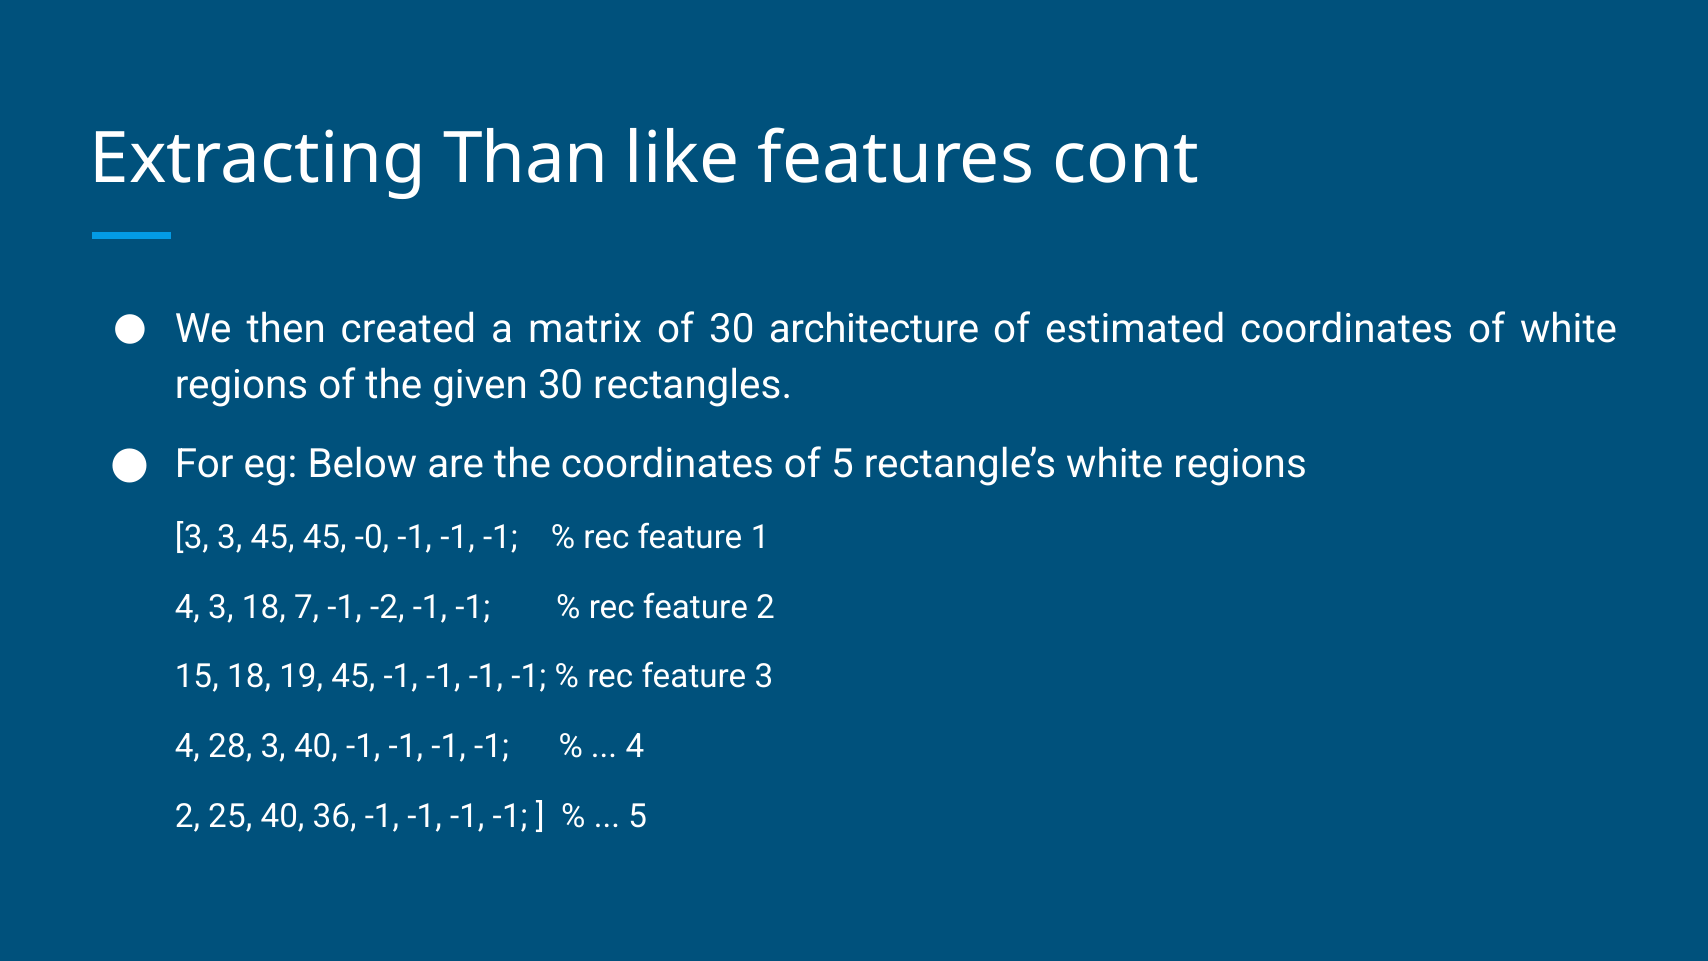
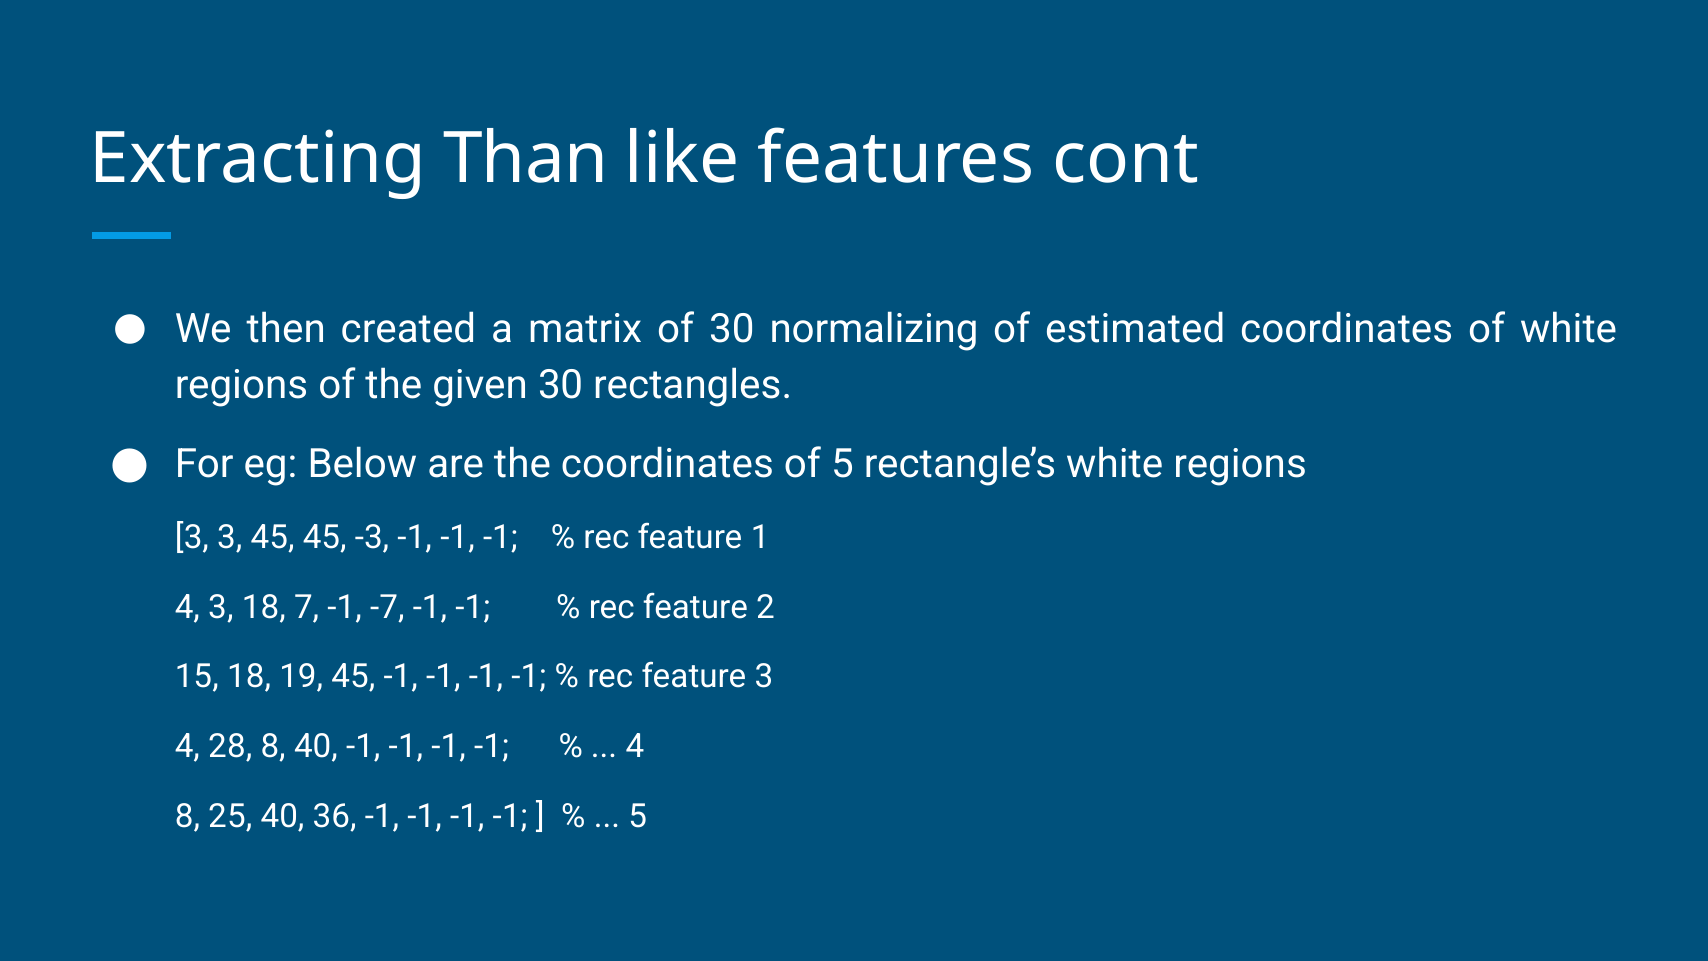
architecture: architecture -> normalizing
-0: -0 -> -3
-2: -2 -> -7
28 3: 3 -> 8
2 at (188, 816): 2 -> 8
